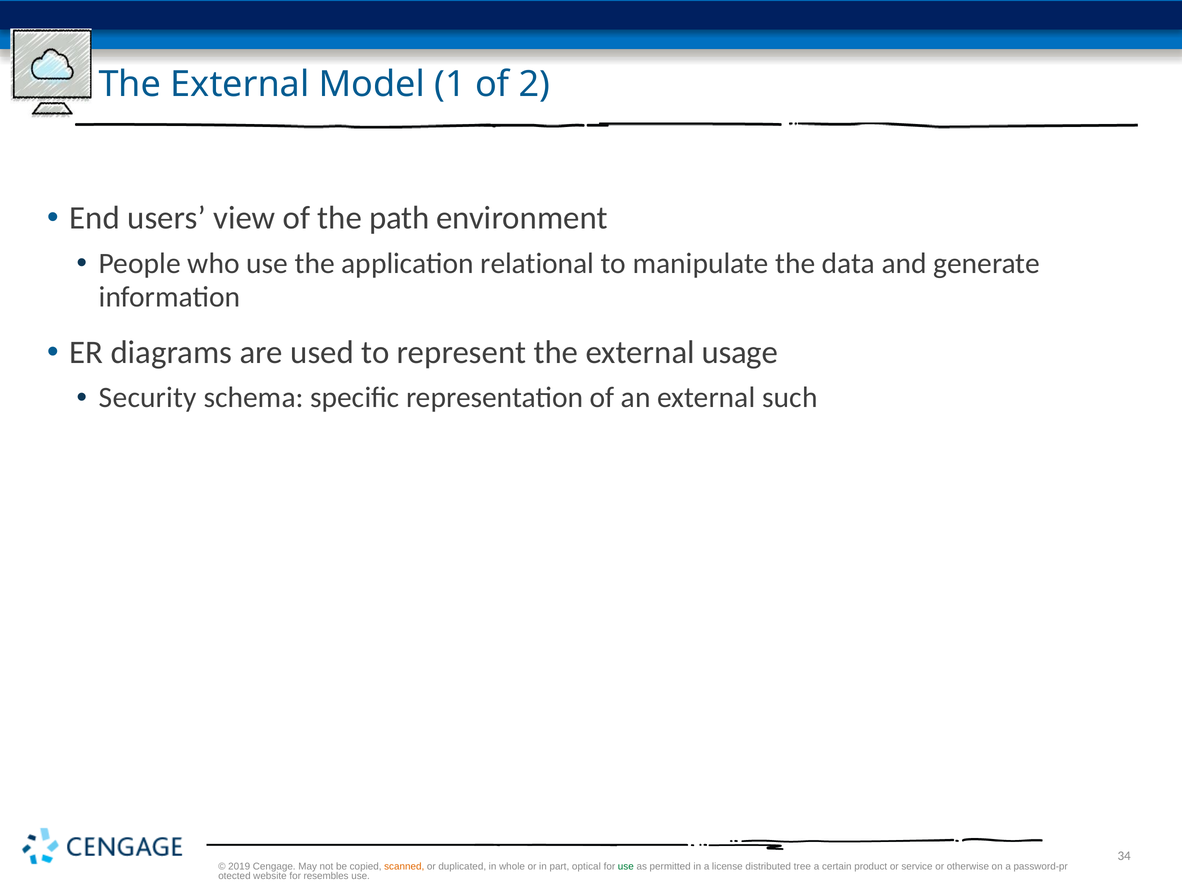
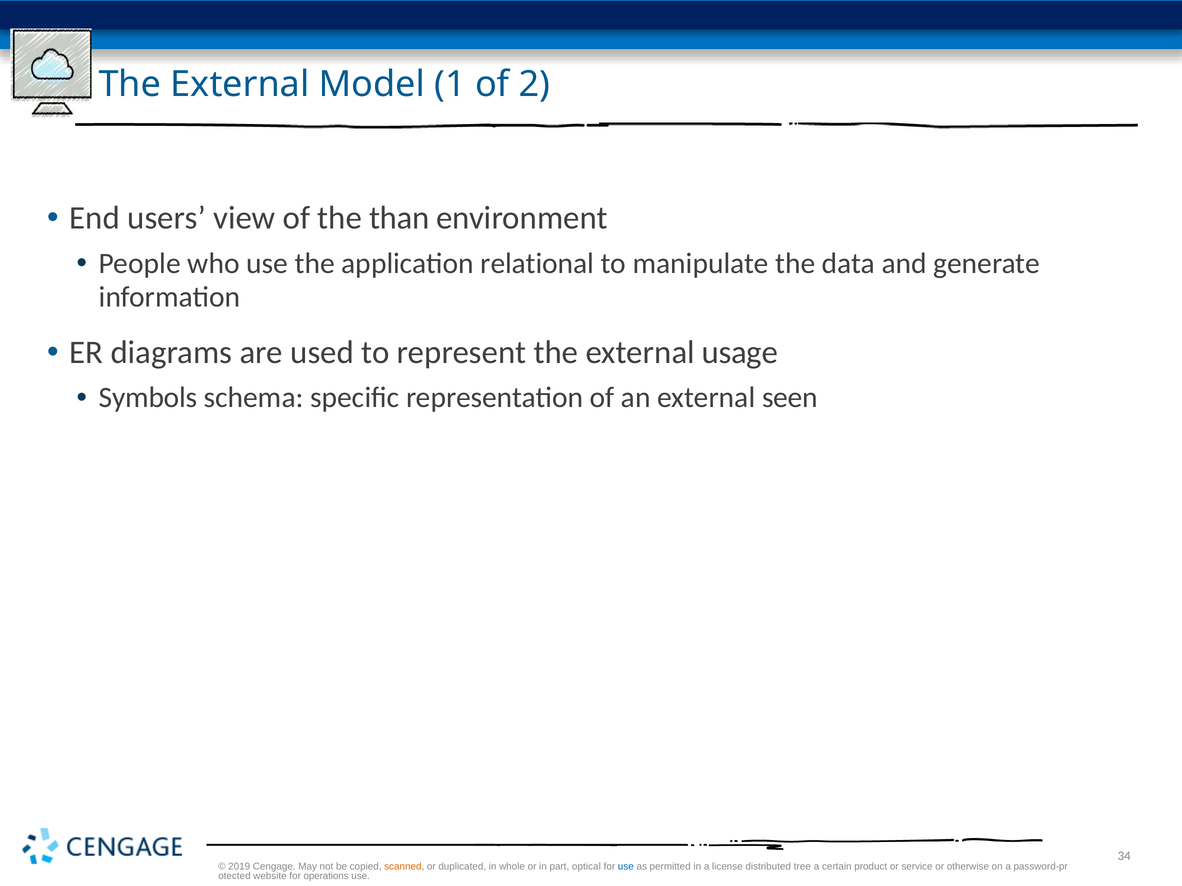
path: path -> than
Security: Security -> Symbols
such: such -> seen
use at (626, 867) colour: green -> blue
resembles: resembles -> operations
